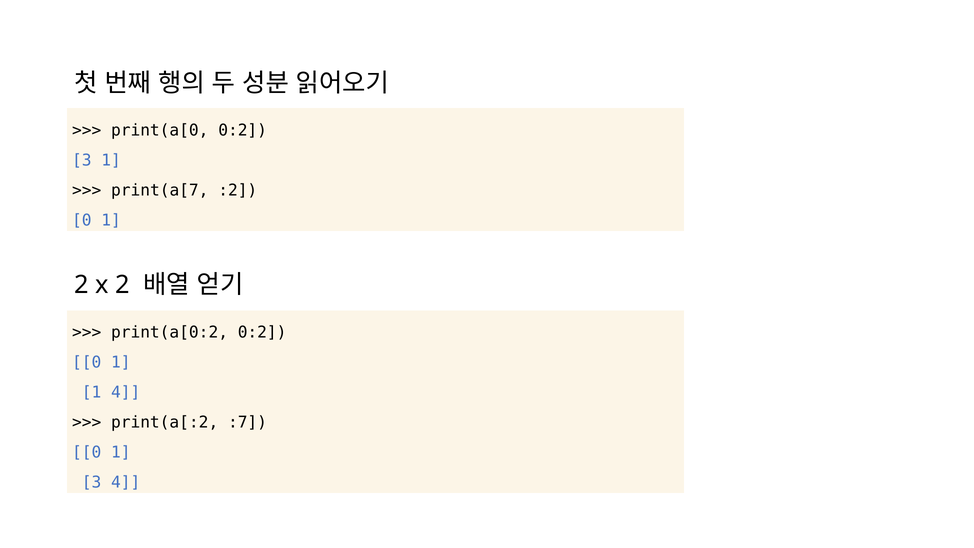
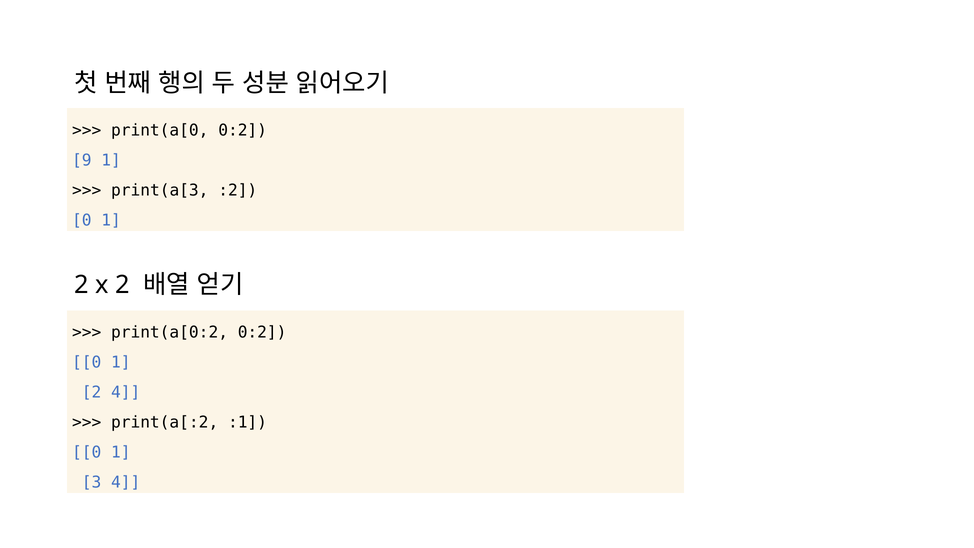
3 at (82, 160): 3 -> 9
print(a[7: print(a[7 -> print(a[3
1 at (92, 393): 1 -> 2
:7: :7 -> :1
